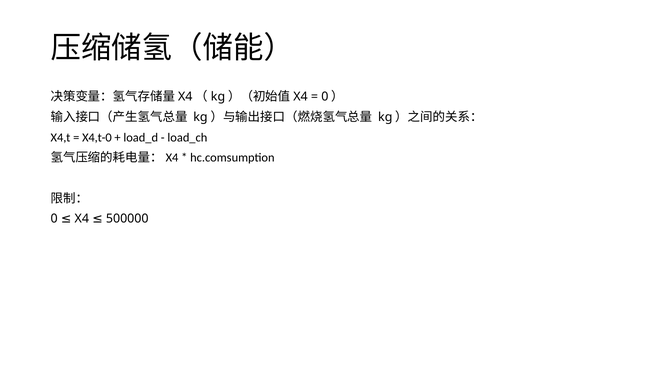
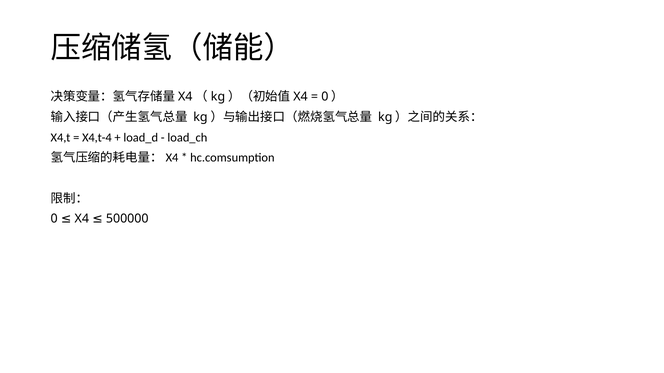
X4,t-0: X4,t-0 -> X4,t-4
